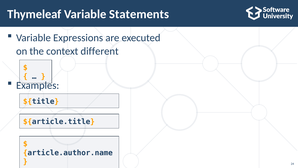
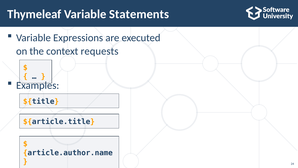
different: different -> requests
